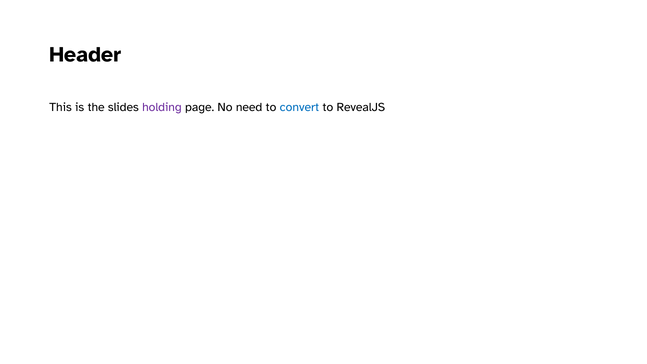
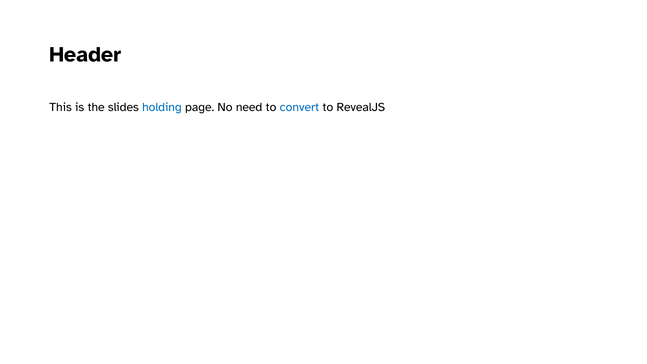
holding colour: purple -> blue
